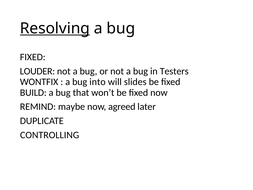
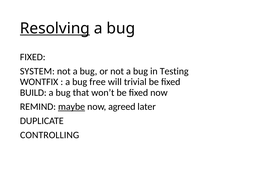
LOUDER: LOUDER -> SYSTEM
Testers: Testers -> Testing
into: into -> free
slides: slides -> trivial
maybe underline: none -> present
